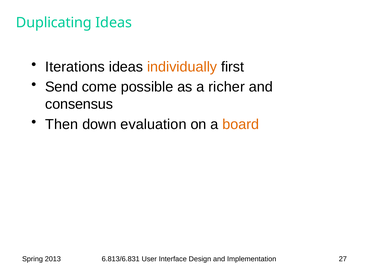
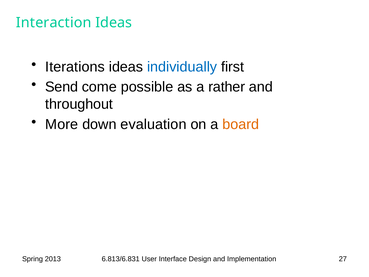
Duplicating: Duplicating -> Interaction
individually colour: orange -> blue
richer: richer -> rather
consensus: consensus -> throughout
Then: Then -> More
